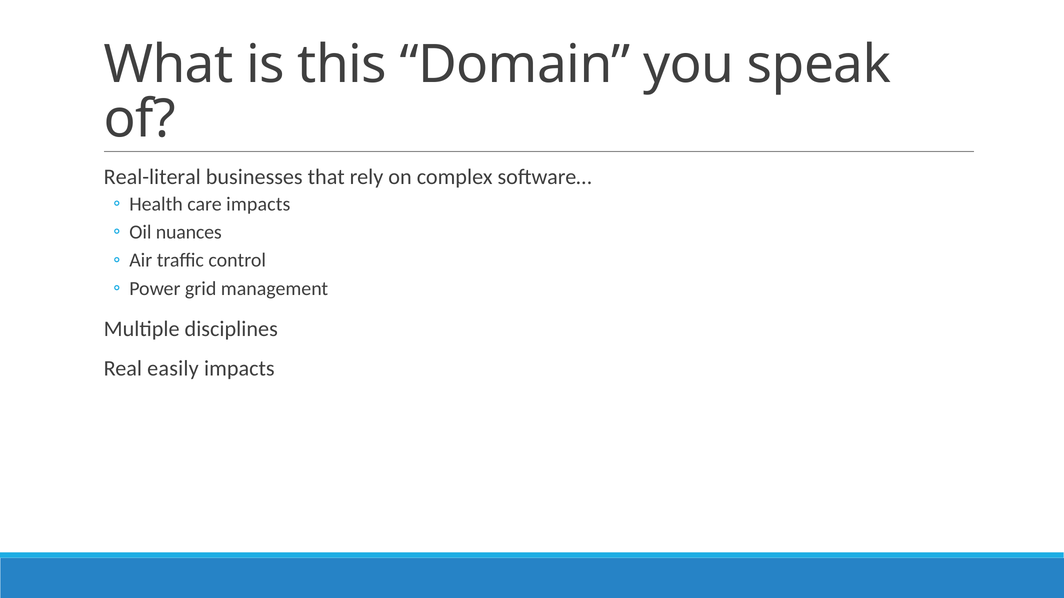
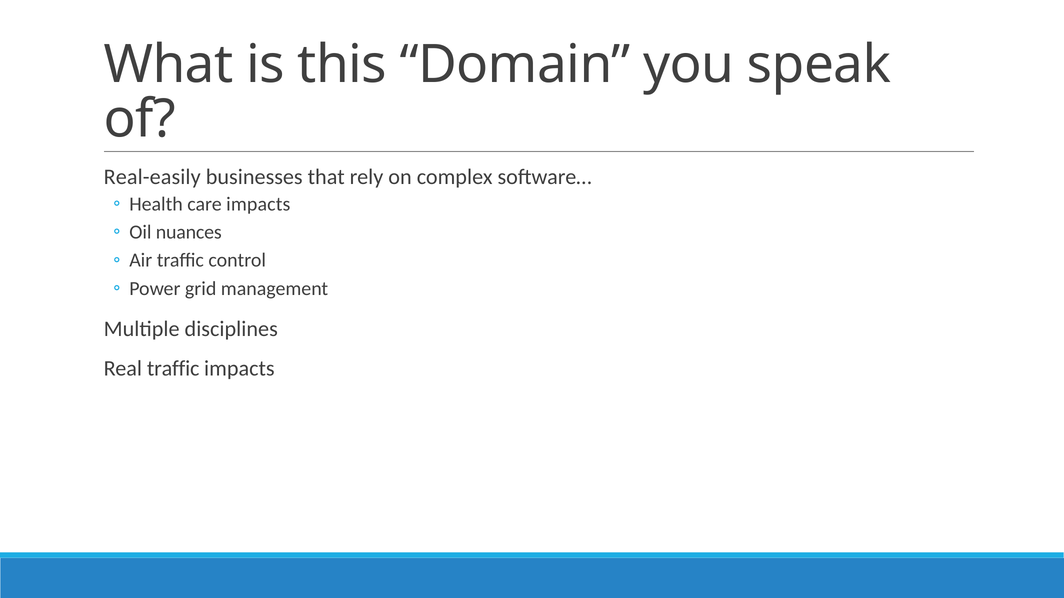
Real-literal: Real-literal -> Real-easily
Real easily: easily -> traffic
